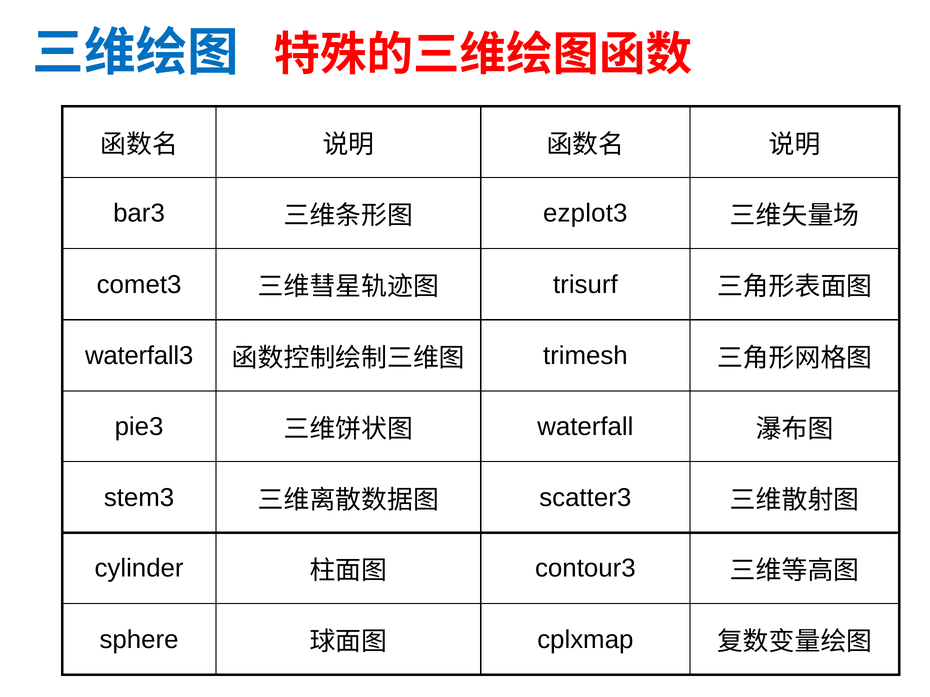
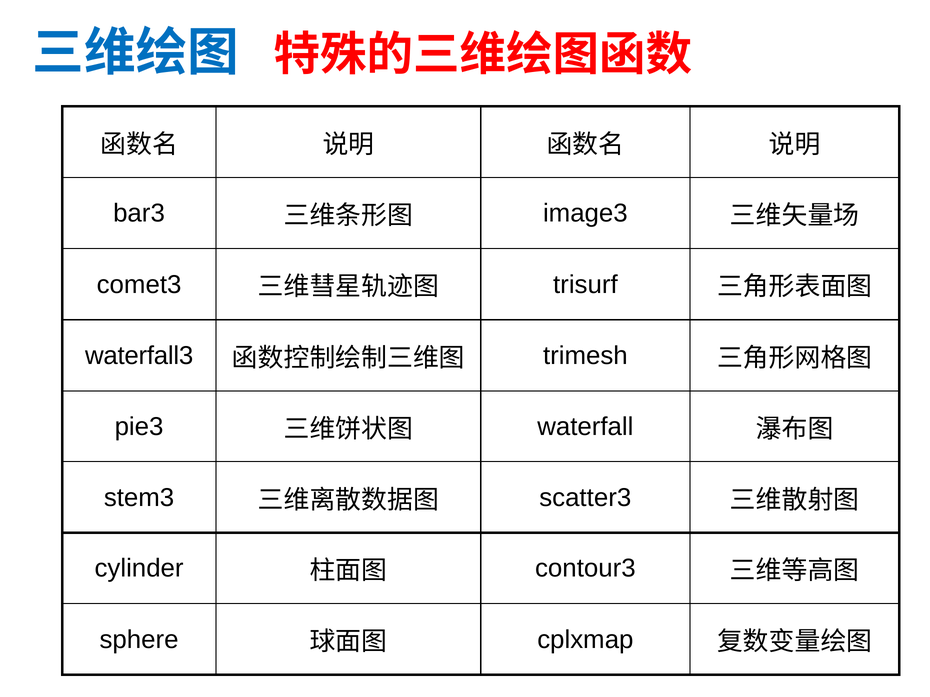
ezplot3: ezplot3 -> image3
